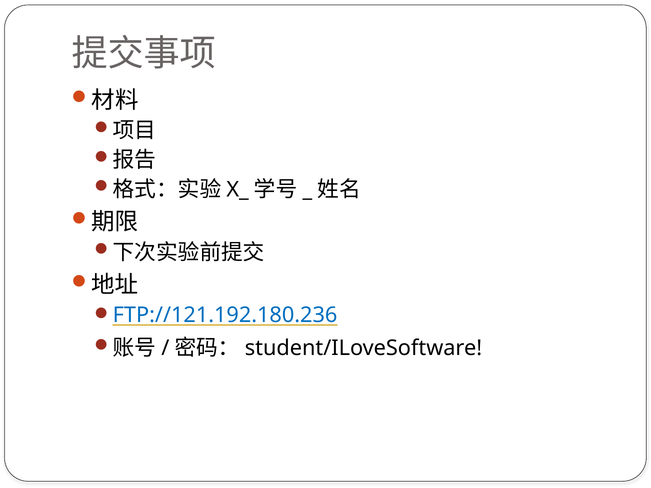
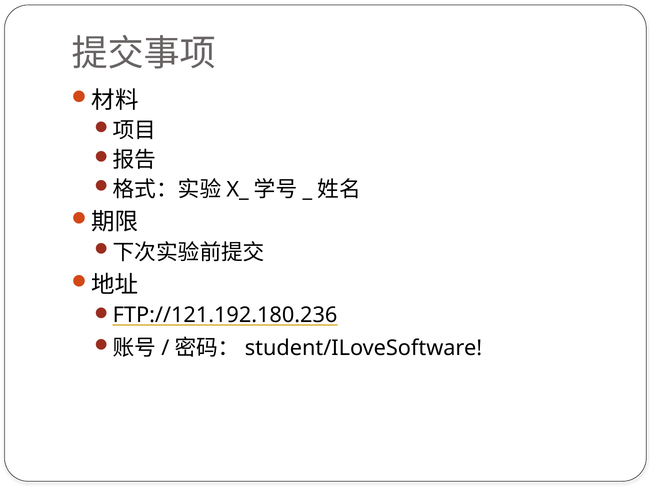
FTP://121.192.180.236 colour: blue -> black
